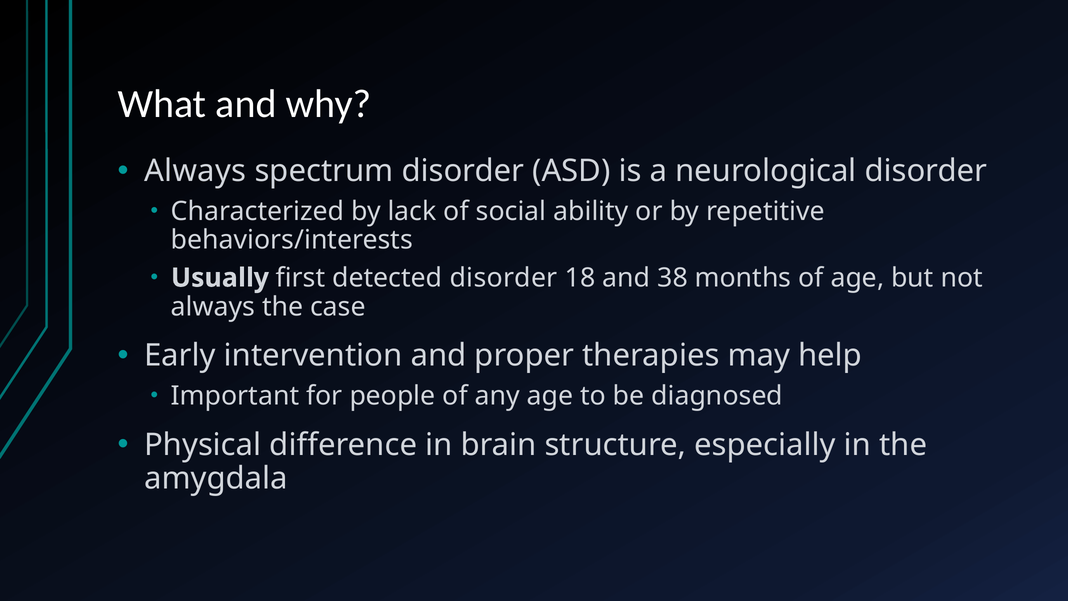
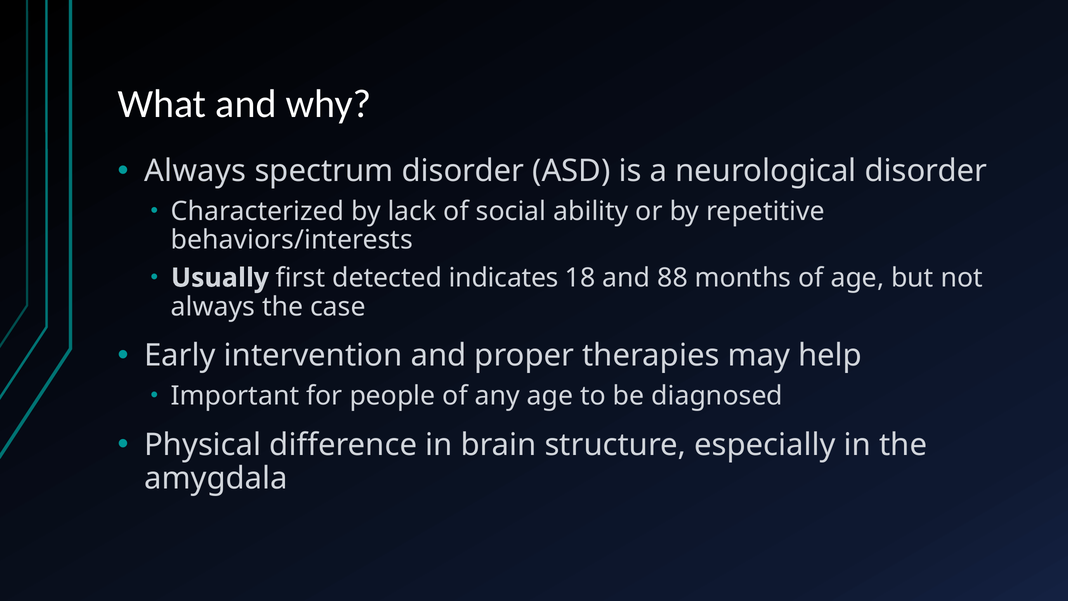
detected disorder: disorder -> indicates
38: 38 -> 88
